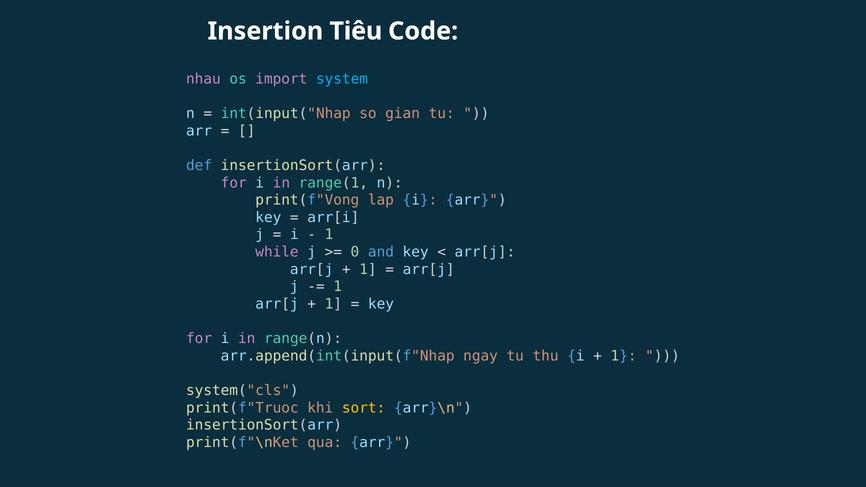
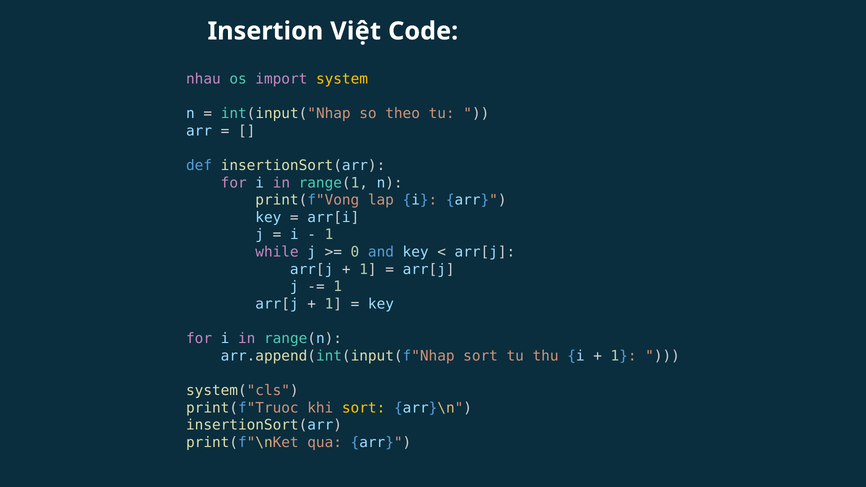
Tiêu: Tiêu -> Việt
system colour: light blue -> yellow
gian: gian -> theo
arr.append(int(input(f"Nhap ngay: ngay -> sort
